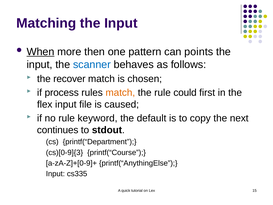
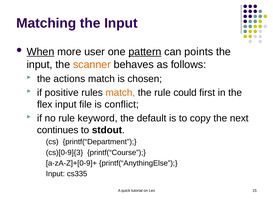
then: then -> user
pattern underline: none -> present
scanner colour: blue -> orange
recover: recover -> actions
process: process -> positive
caused: caused -> conflict
